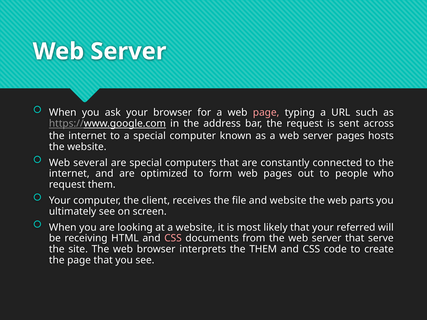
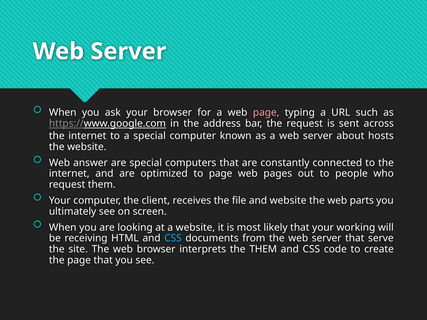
server pages: pages -> about
several: several -> answer
to form: form -> page
referred: referred -> working
CSS at (173, 238) colour: pink -> light blue
